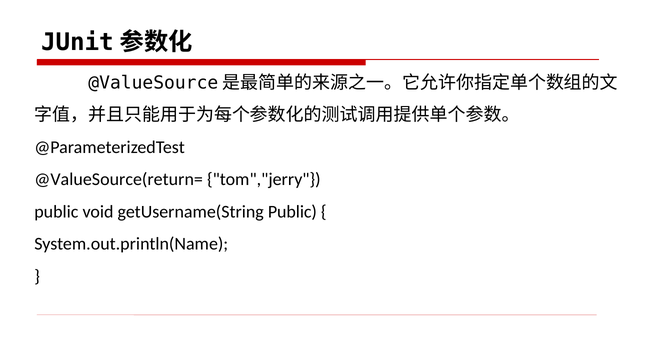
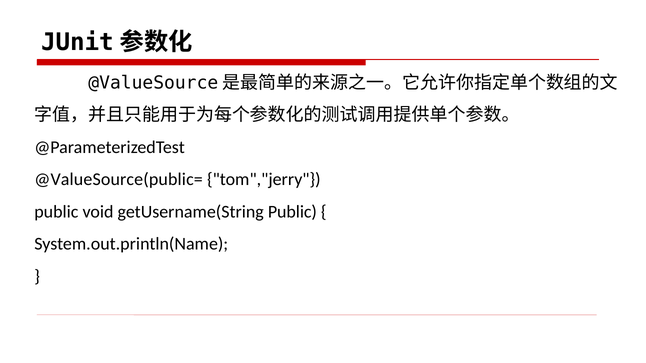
@ValueSource(return=: @ValueSource(return= -> @ValueSource(public=
